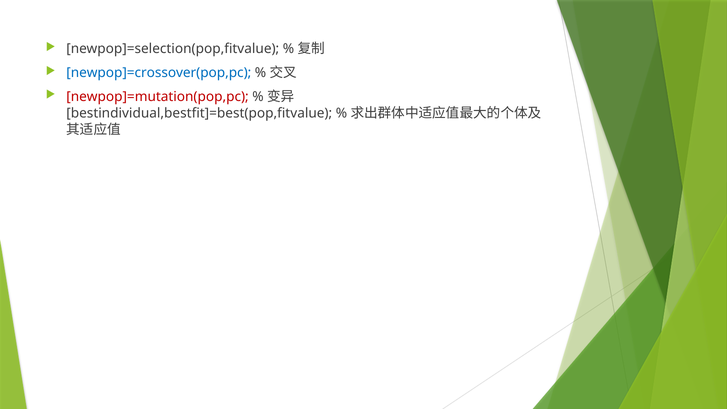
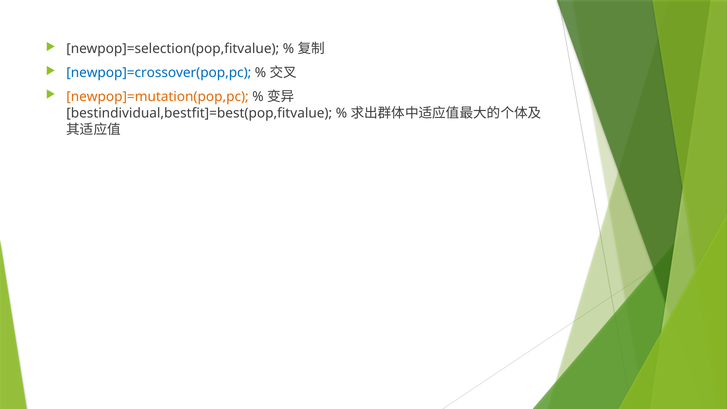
newpop]=mutation(pop,pc colour: red -> orange
